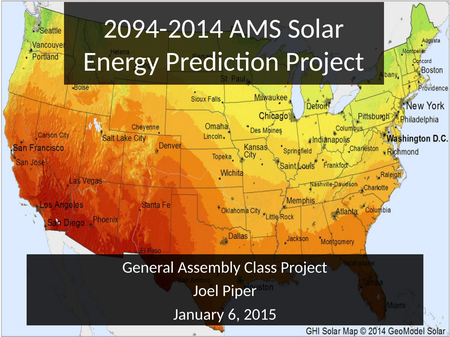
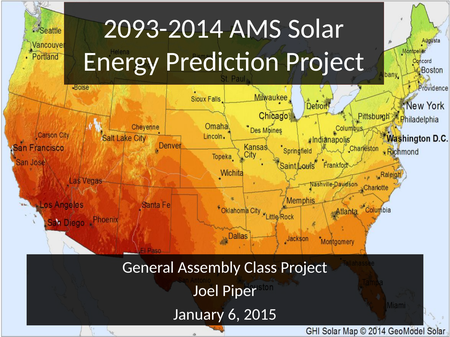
2094-2014: 2094-2014 -> 2093-2014
